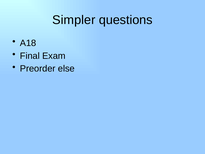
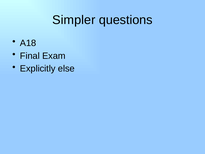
Preorder: Preorder -> Explicitly
